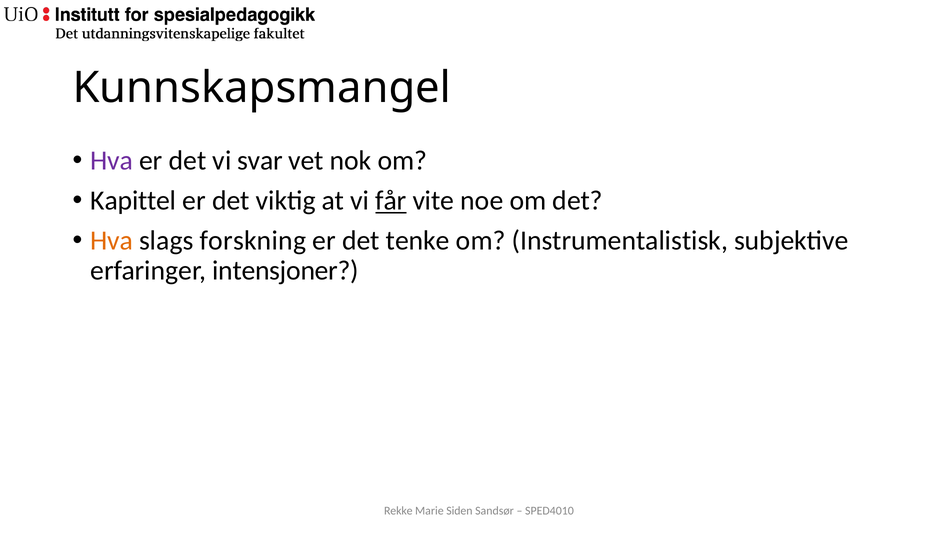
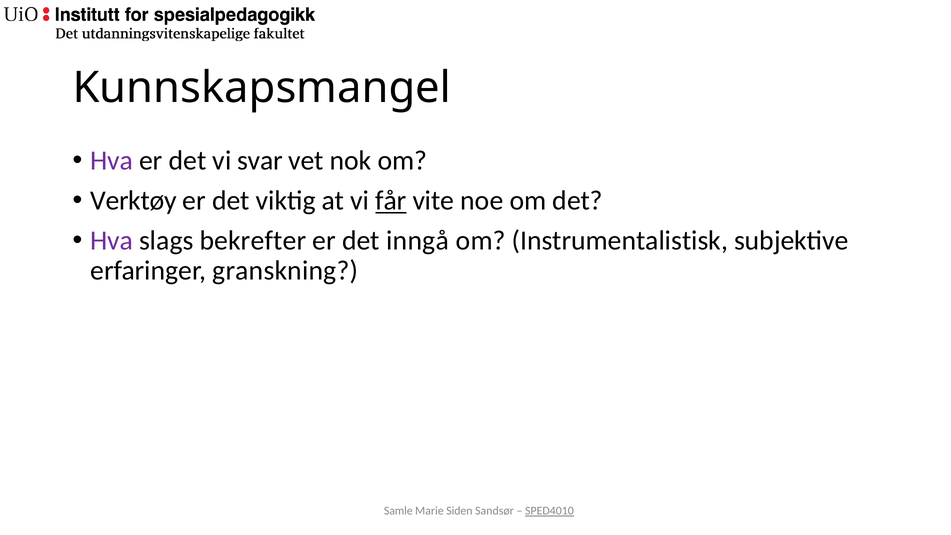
Kapittel: Kapittel -> Verktøy
Hva at (112, 241) colour: orange -> purple
forskning: forskning -> bekrefter
tenke: tenke -> inngå
intensjoner: intensjoner -> granskning
Rekke: Rekke -> Samle
SPED4010 underline: none -> present
